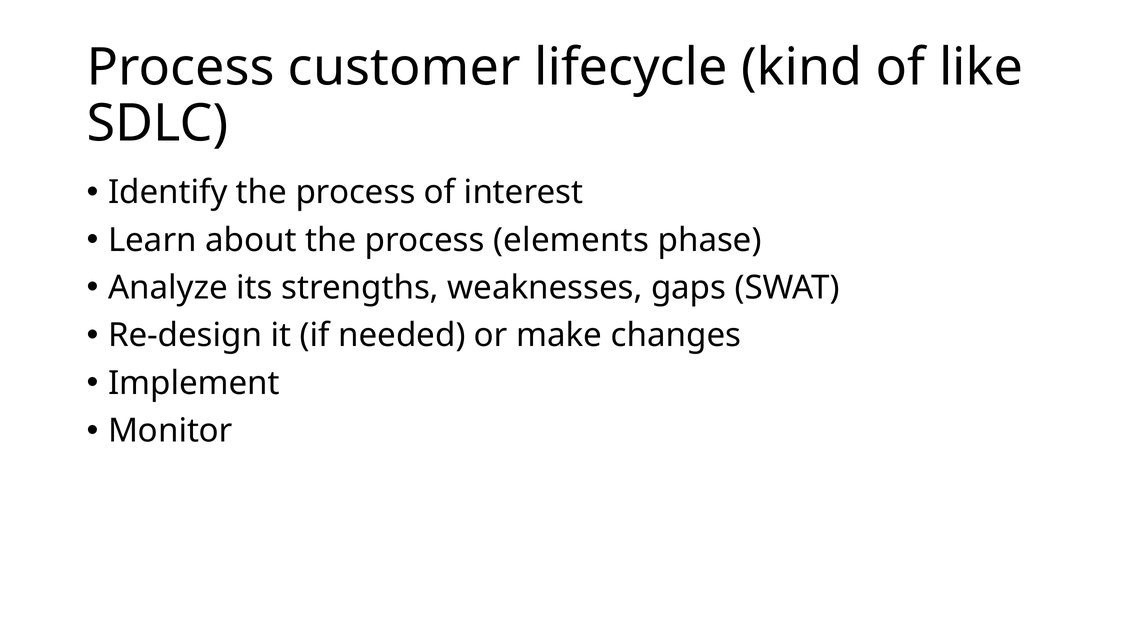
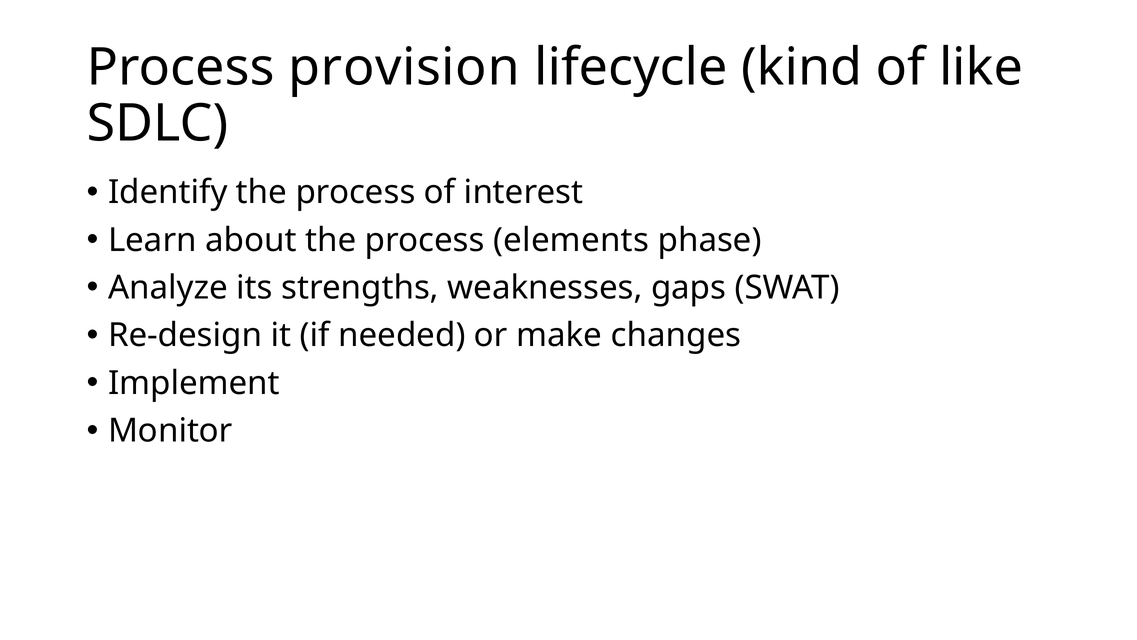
customer: customer -> provision
